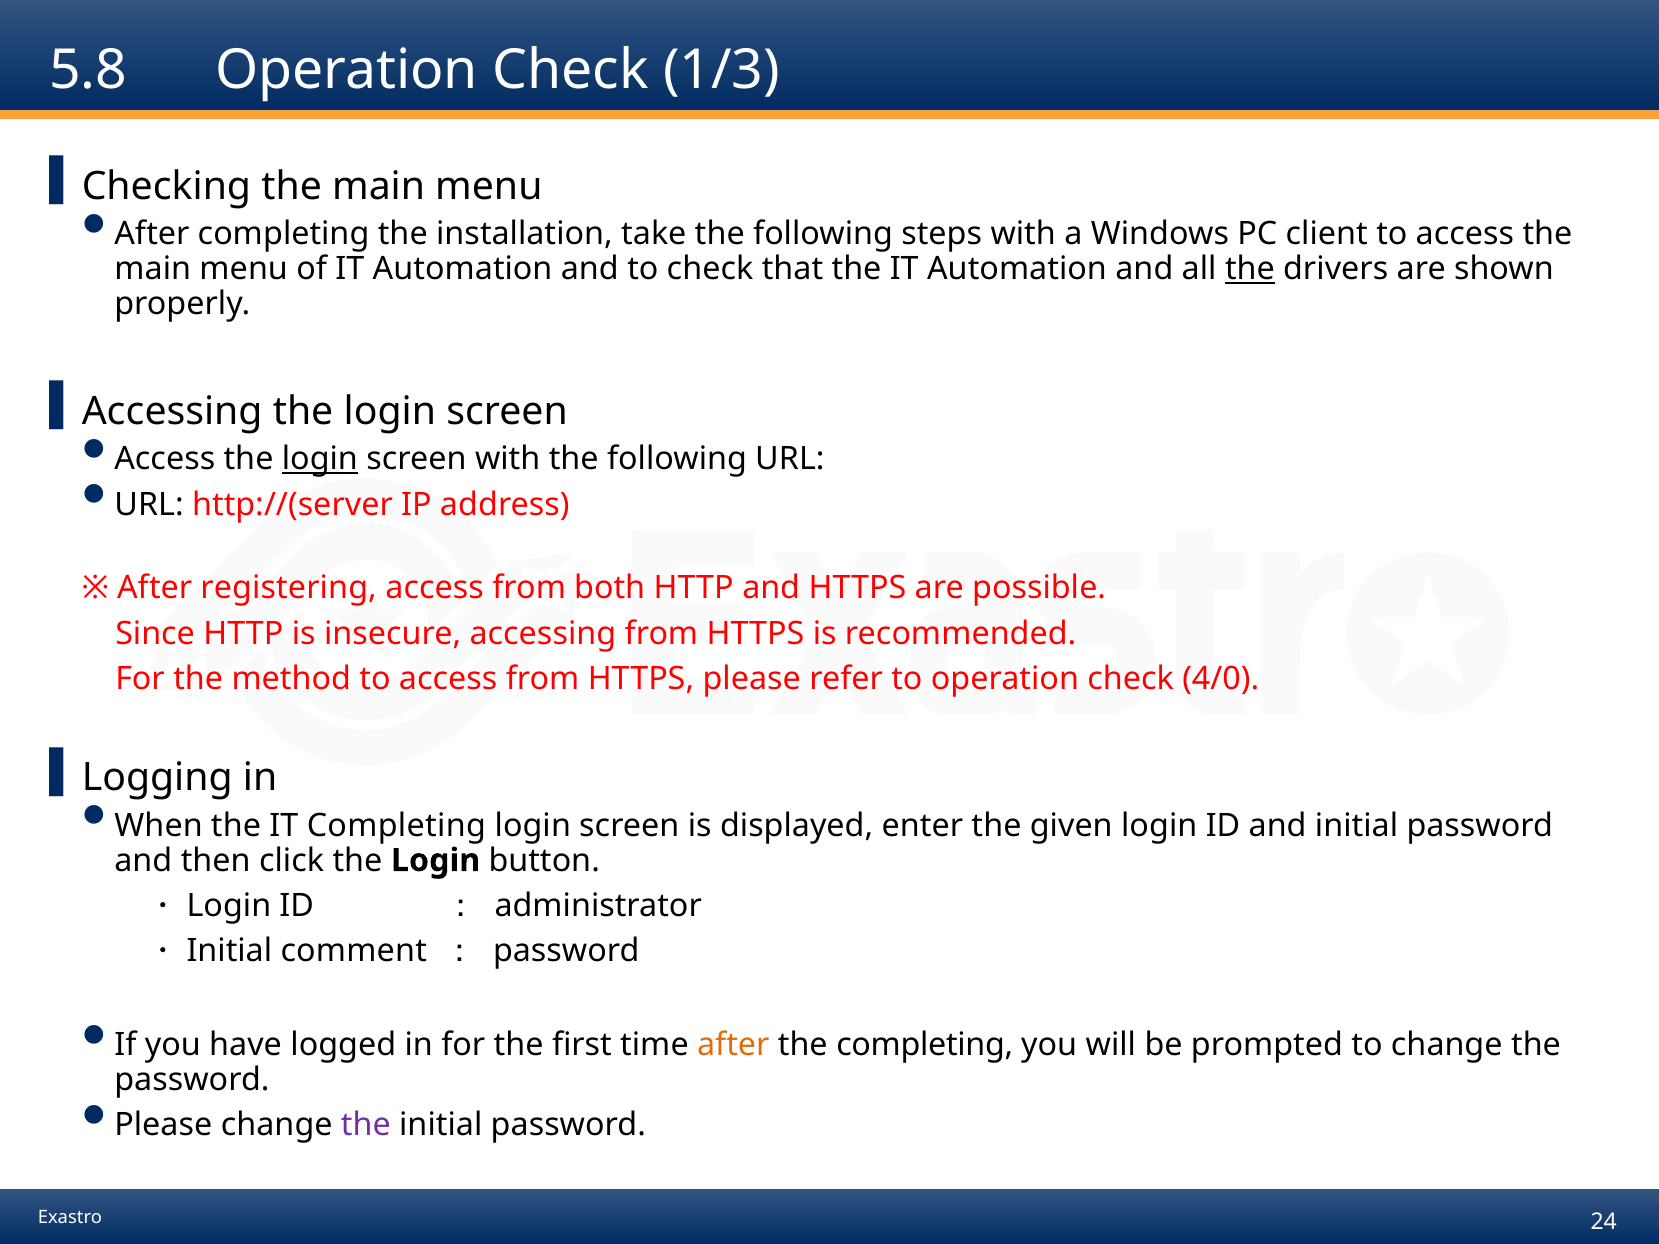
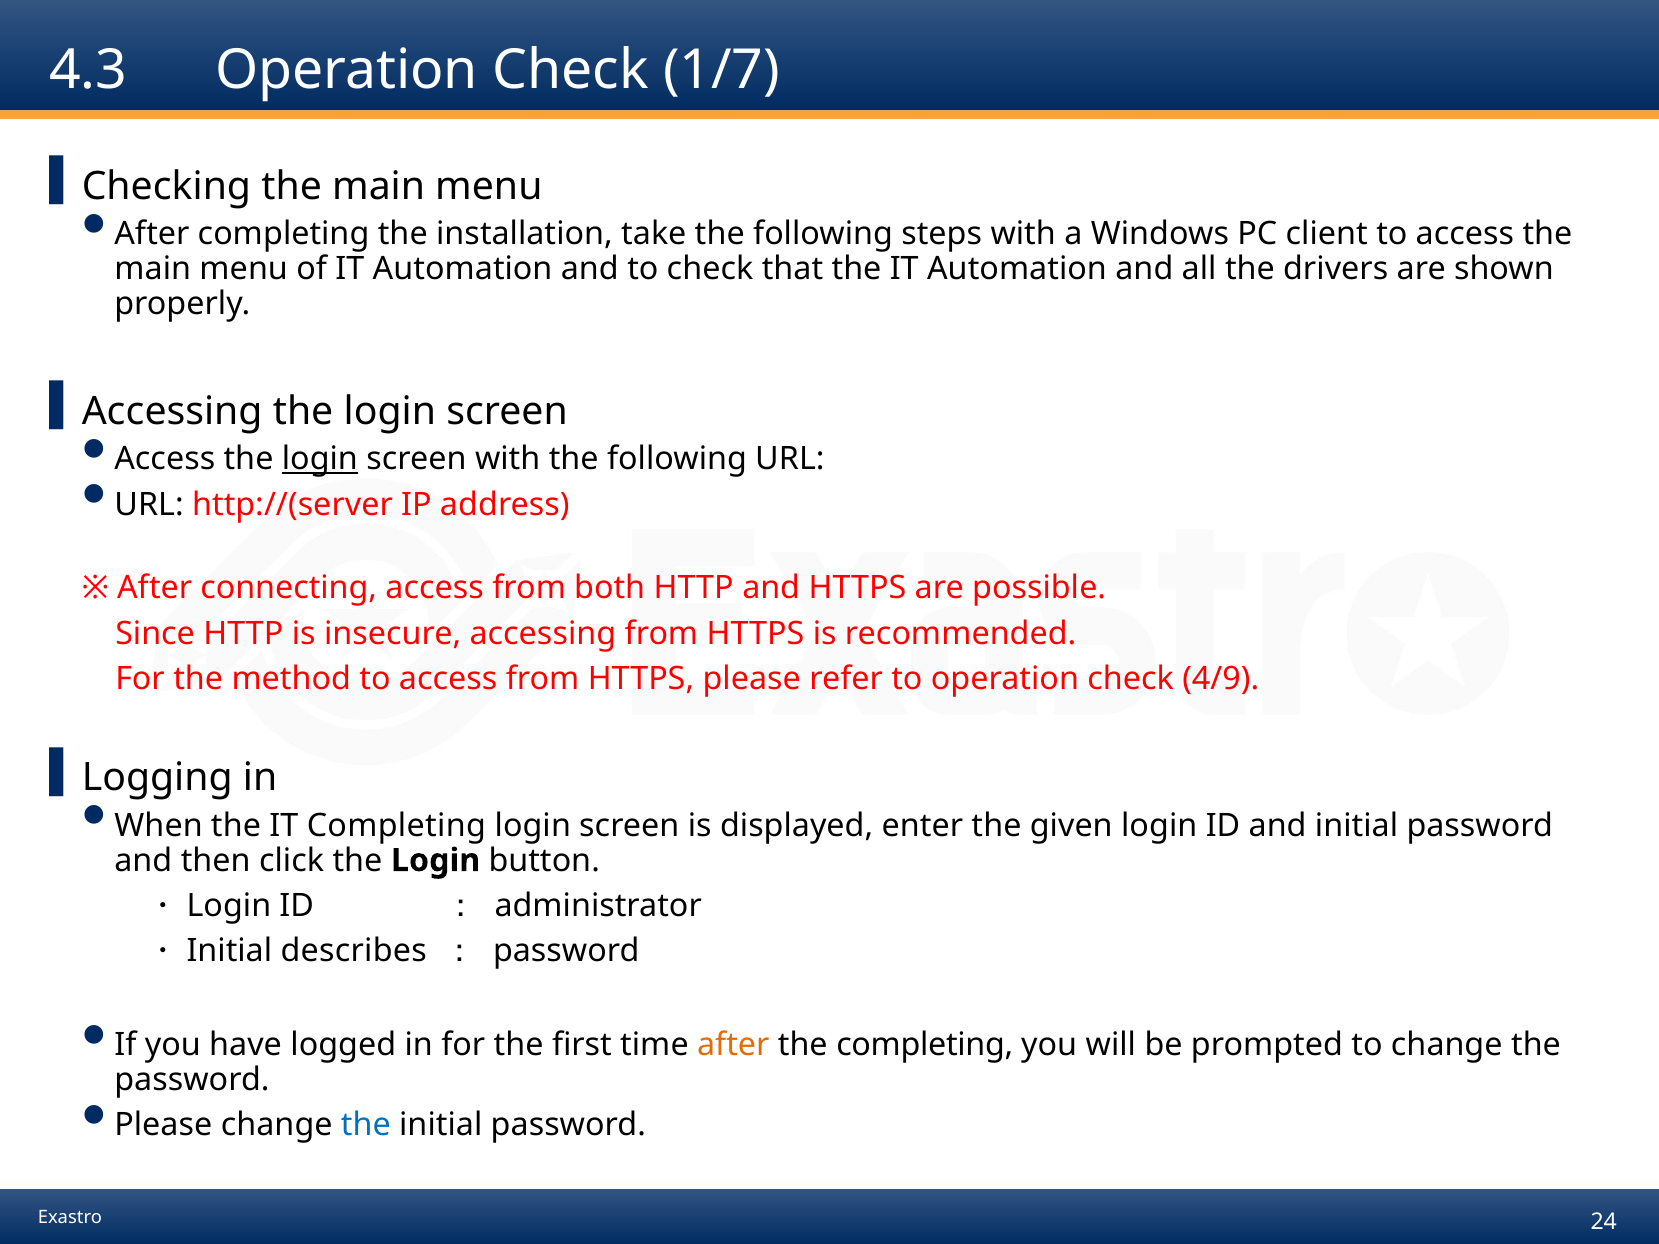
5.8: 5.8 -> 4.3
1/3: 1/3 -> 1/7
the at (1250, 269) underline: present -> none
registering: registering -> connecting
4/0: 4/0 -> 4/9
comment: comment -> describes
the at (366, 1125) colour: purple -> blue
